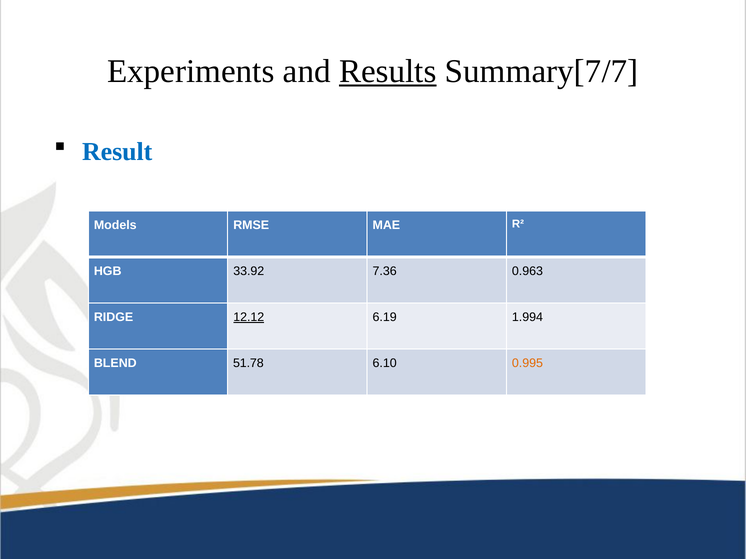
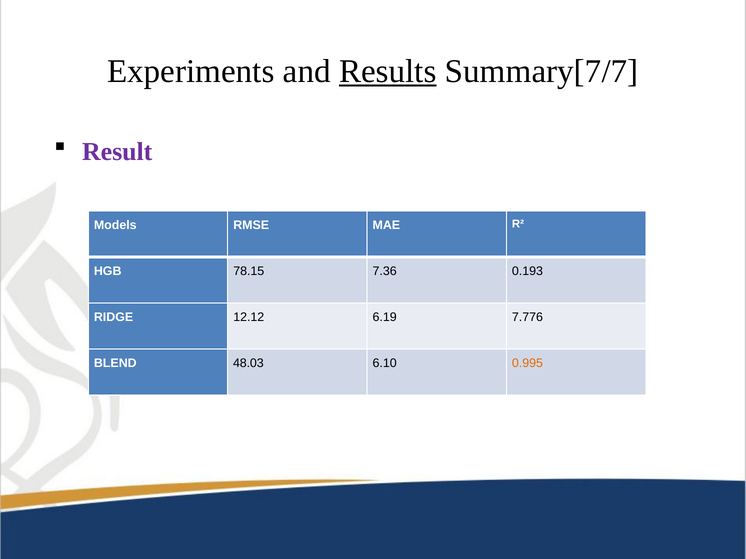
Result colour: blue -> purple
33.92: 33.92 -> 78.15
0.963: 0.963 -> 0.193
12.12 underline: present -> none
1.994: 1.994 -> 7.776
51.78: 51.78 -> 48.03
